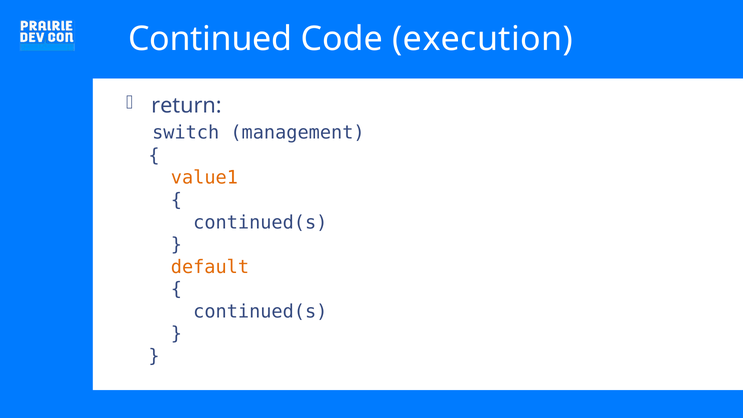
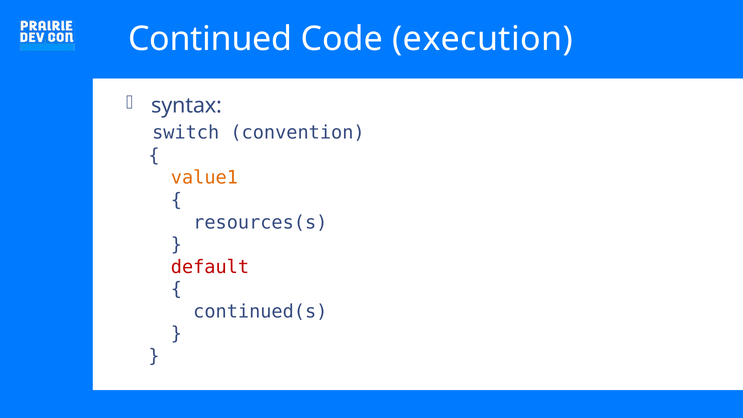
return: return -> syntax
management: management -> convention
continued(s at (260, 222): continued(s -> resources(s
default colour: orange -> red
